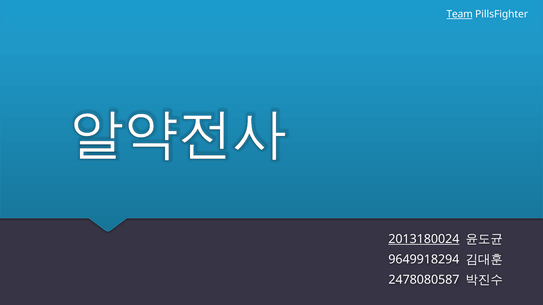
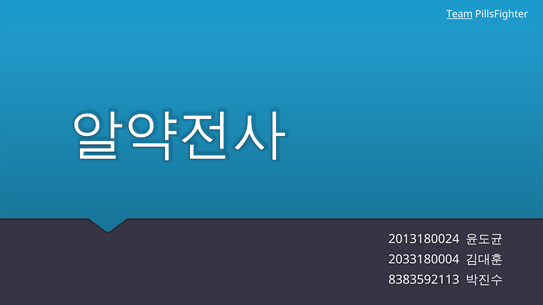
2013180024 underline: present -> none
9649918294: 9649918294 -> 2033180004
2478080587: 2478080587 -> 8383592113
